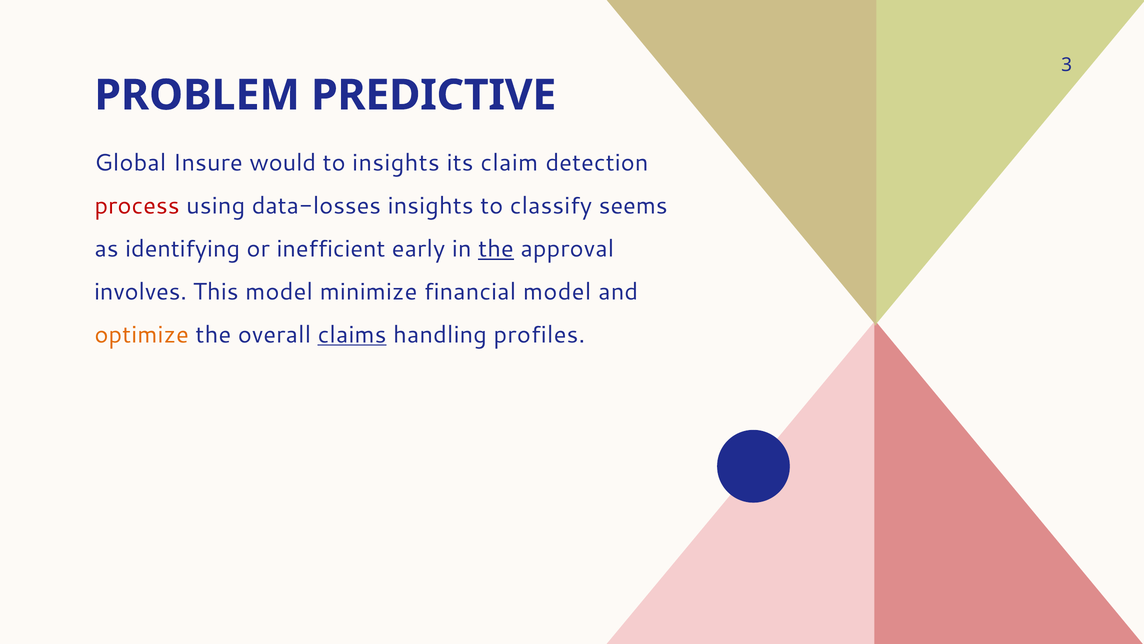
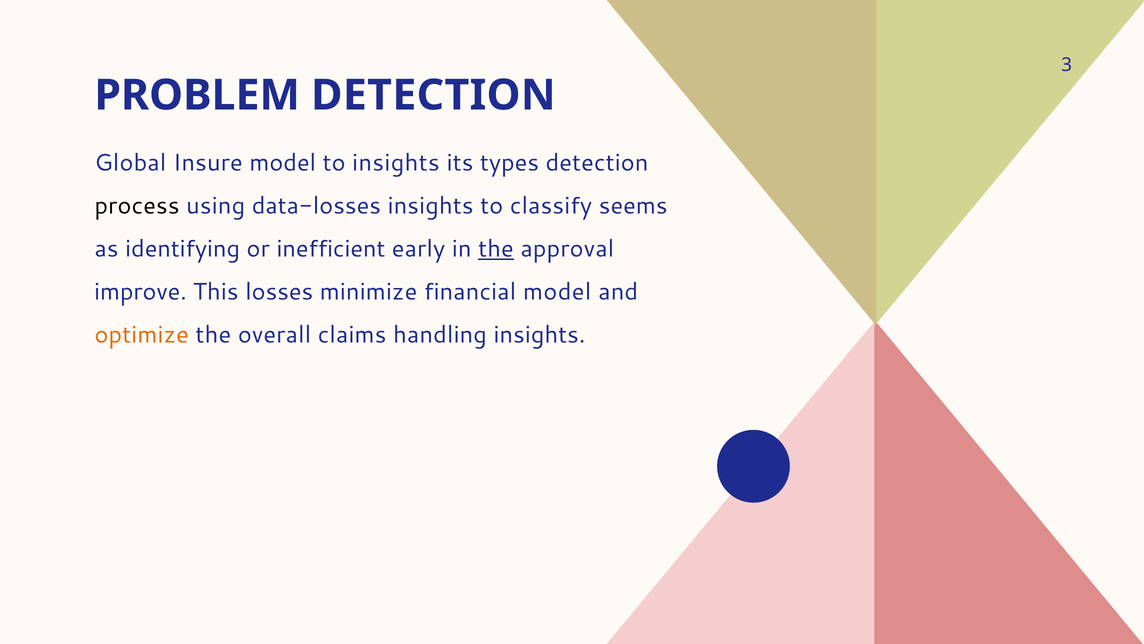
PROBLEM PREDICTIVE: PREDICTIVE -> DETECTION
Insure would: would -> model
claim: claim -> types
process colour: red -> black
involves: involves -> improve
This model: model -> losses
claims underline: present -> none
handling profiles: profiles -> insights
